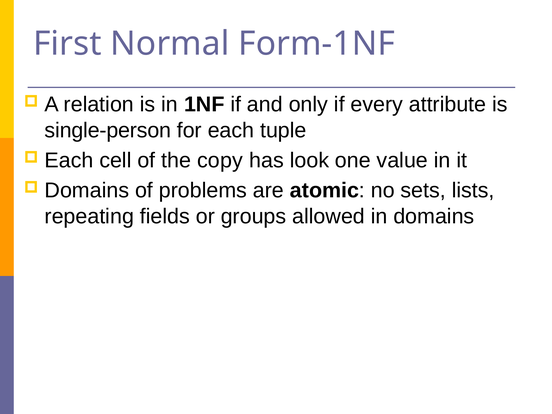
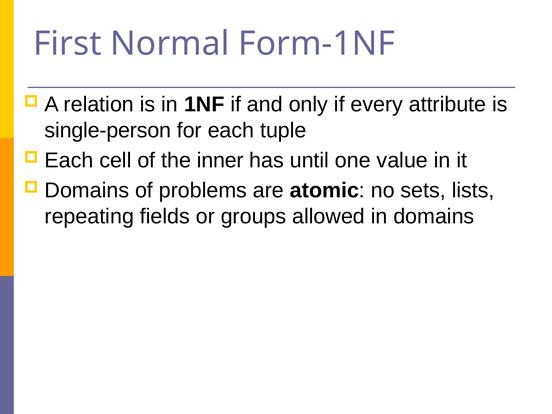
copy: copy -> inner
look: look -> until
